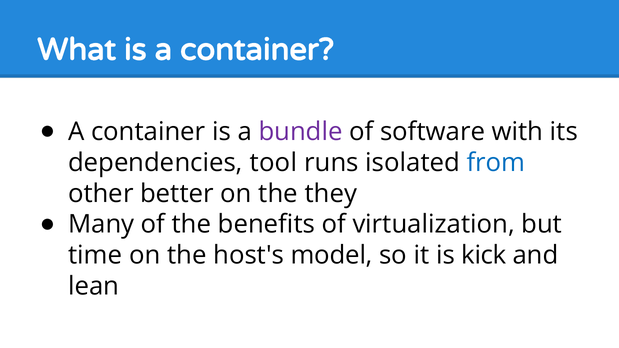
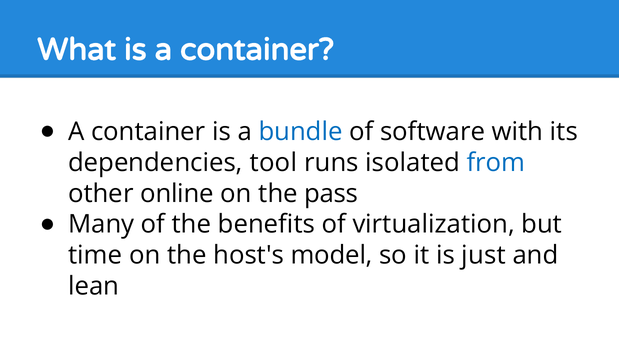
bundle colour: purple -> blue
better: better -> online
they: they -> pass
kick: kick -> just
